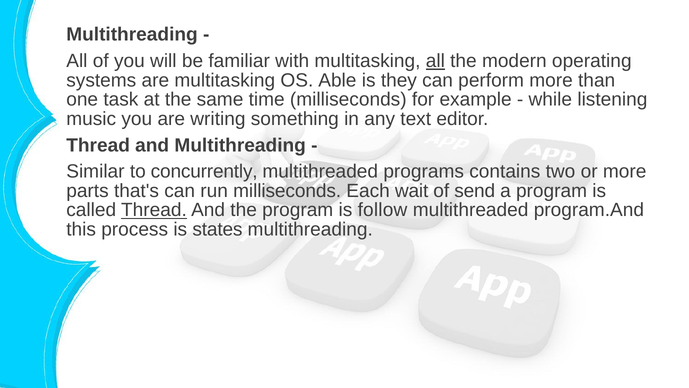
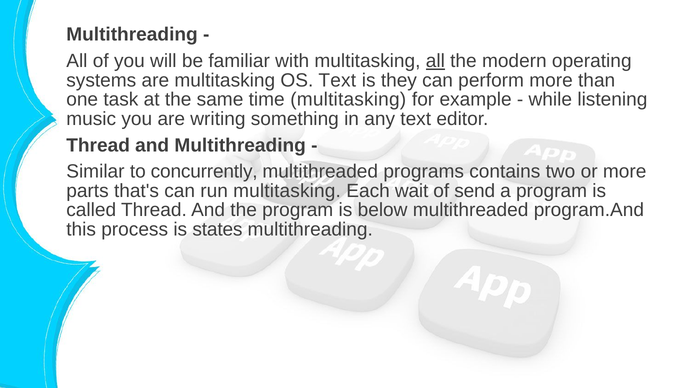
OS Able: Able -> Text
time milliseconds: milliseconds -> multitasking
run milliseconds: milliseconds -> multitasking
Thread at (154, 210) underline: present -> none
follow: follow -> below
